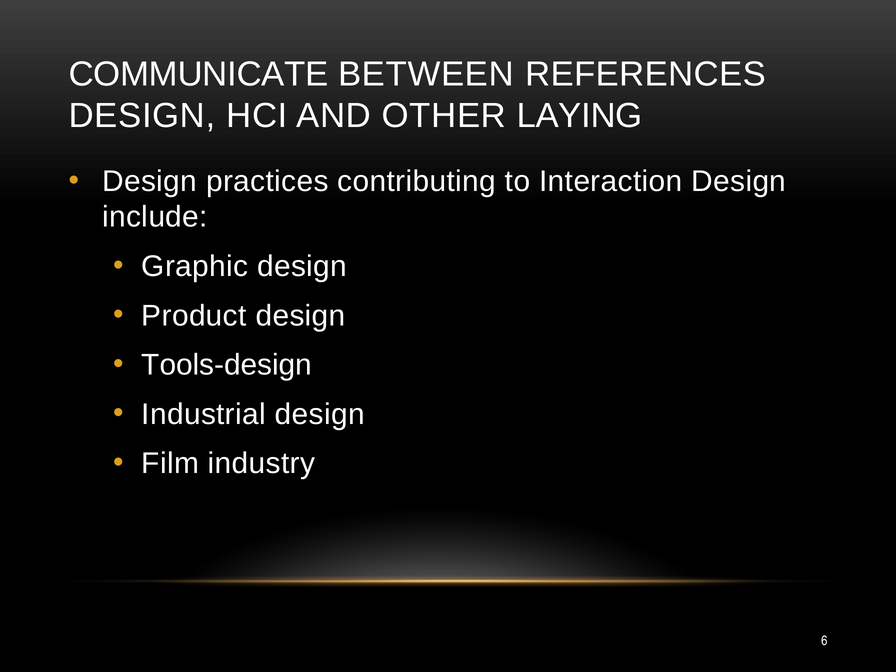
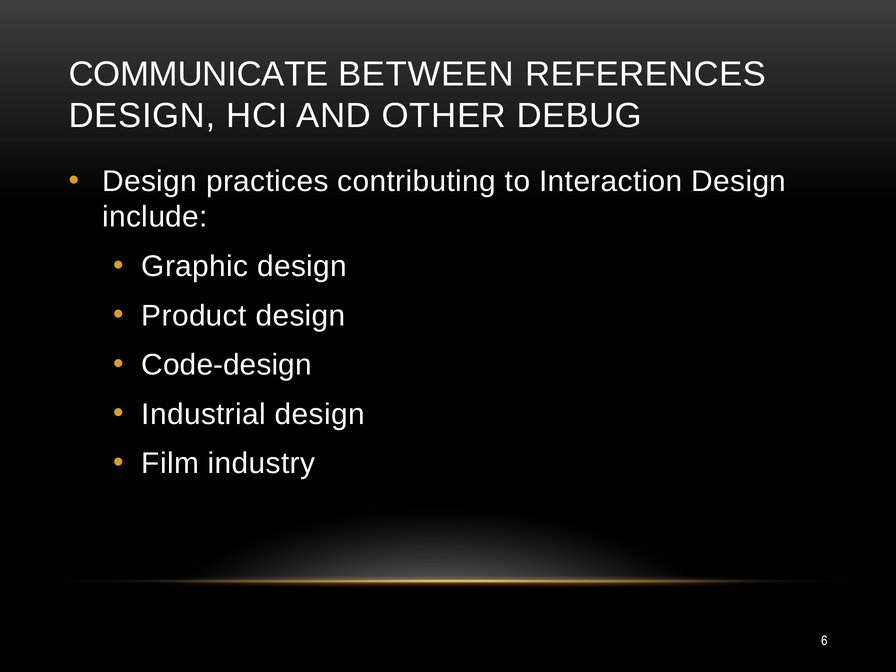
LAYING: LAYING -> DEBUG
Tools-design: Tools-design -> Code-design
